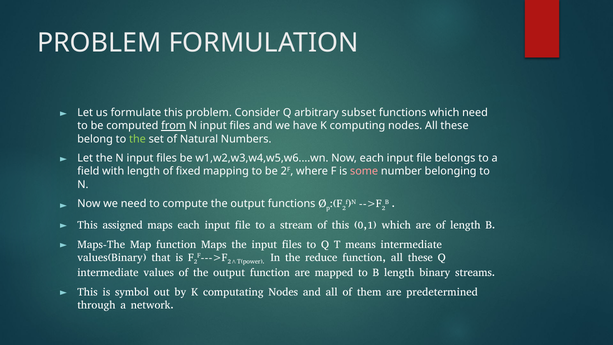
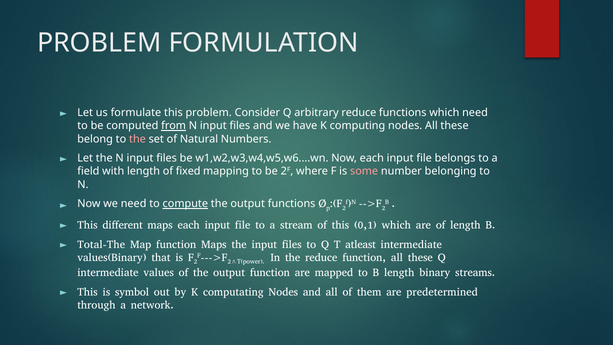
arbitrary subset: subset -> reduce
the at (137, 139) colour: light green -> pink
compute underline: none -> present
assigned: assigned -> different
Maps-The: Maps-The -> Total-The
means: means -> atleast
